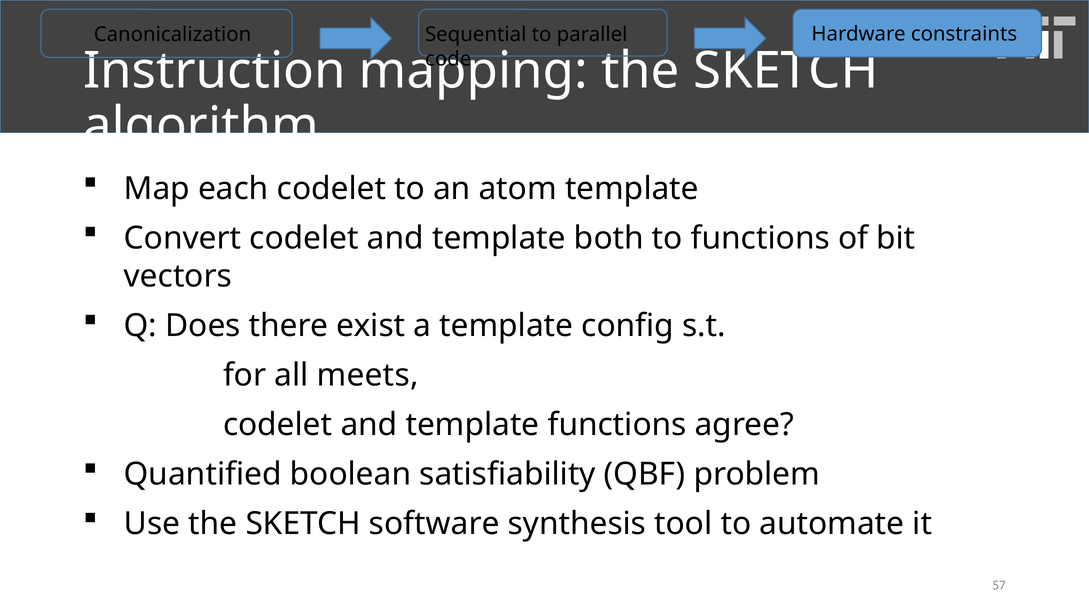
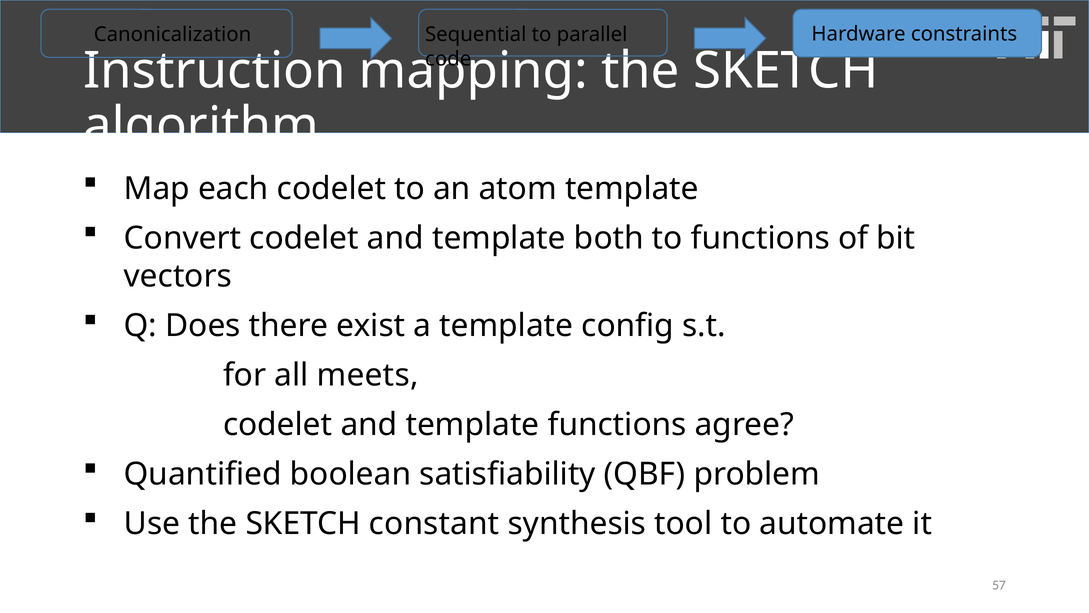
software: software -> constant
